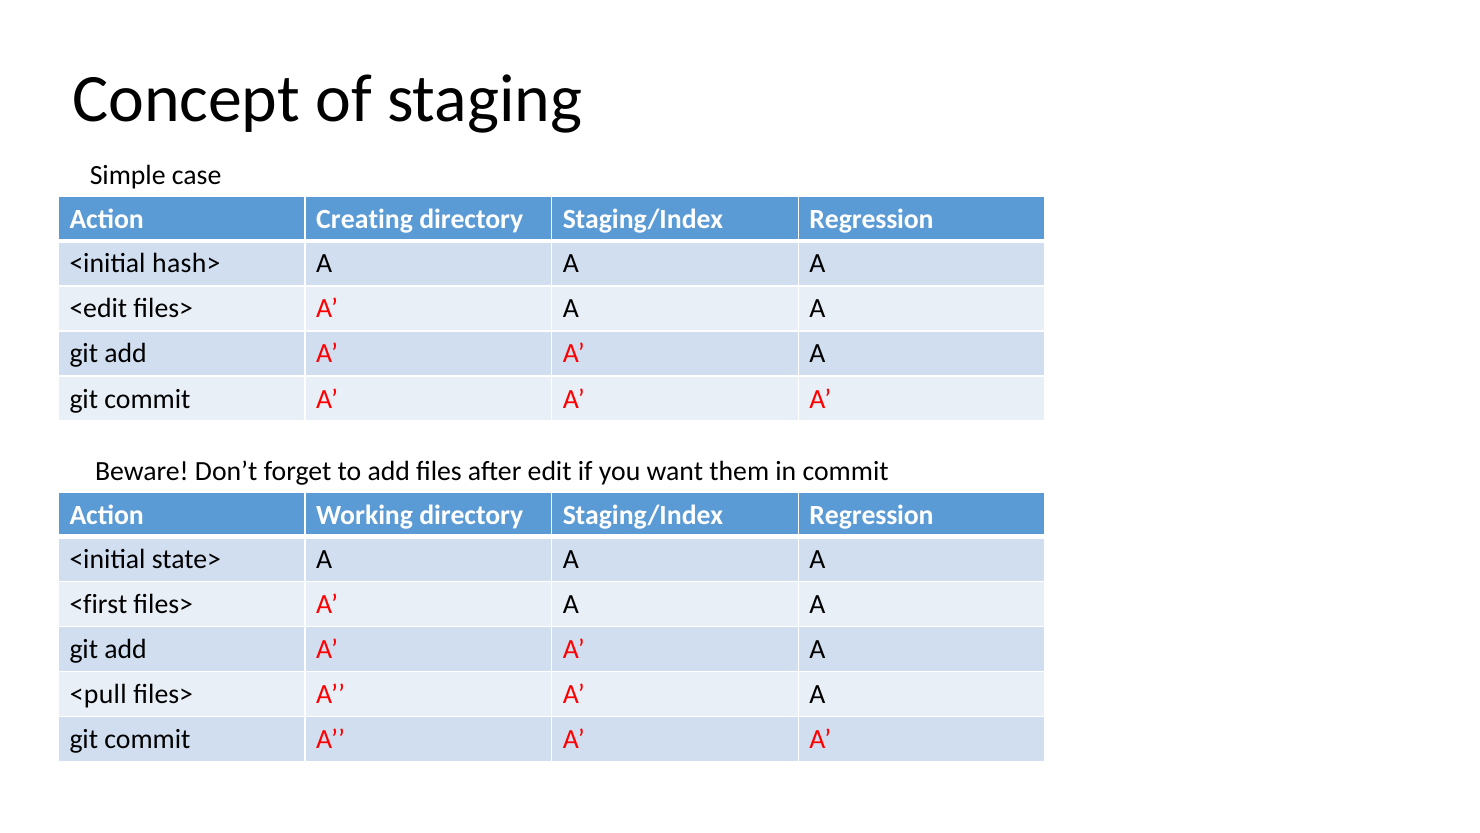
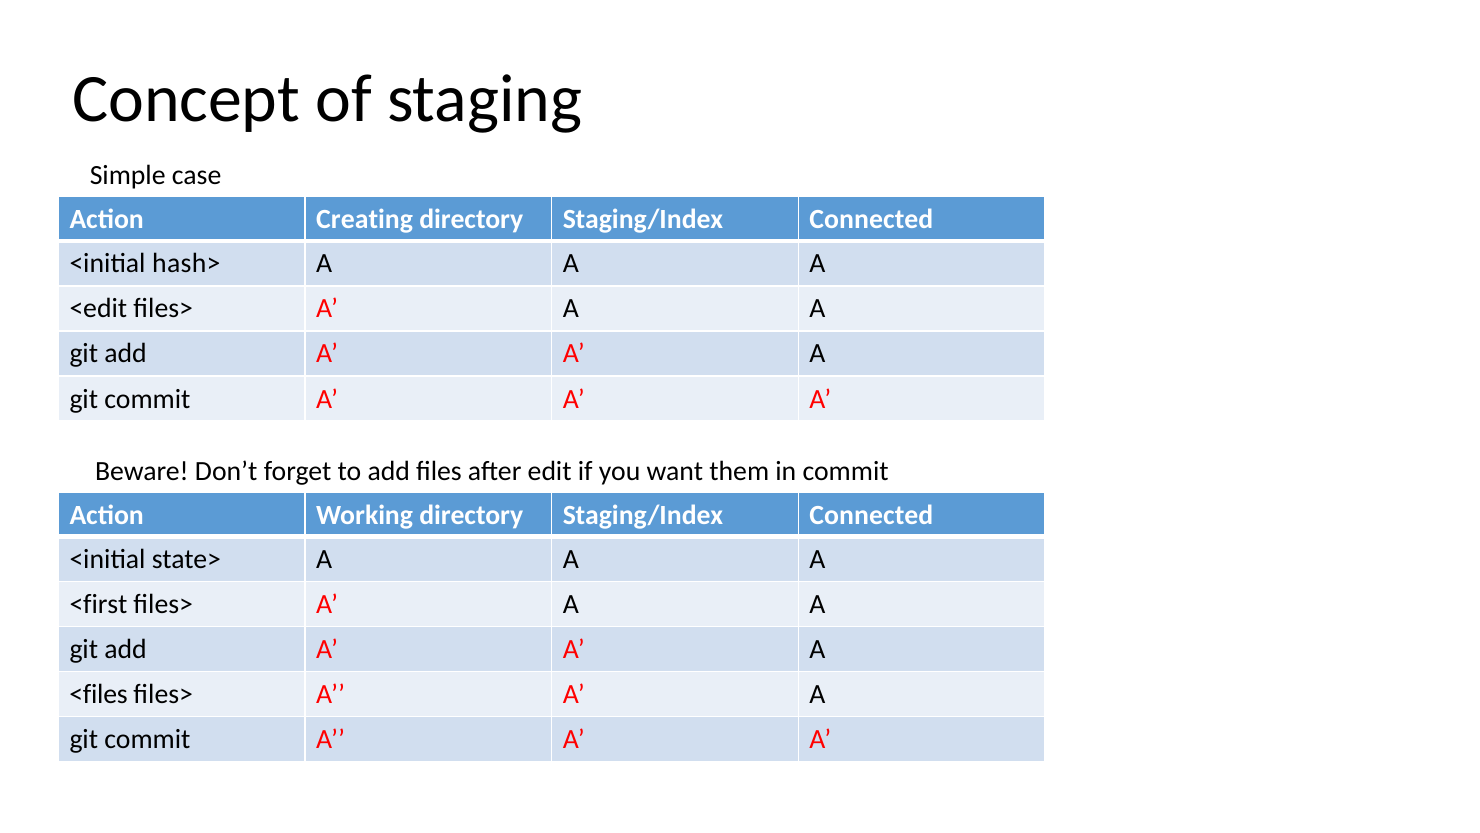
Regression at (872, 219): Regression -> Connected
Working directory Staging/Index Regression: Regression -> Connected
<pull: <pull -> <files
